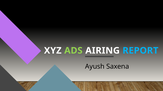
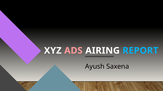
ADS colour: light green -> pink
